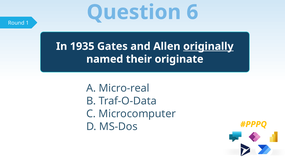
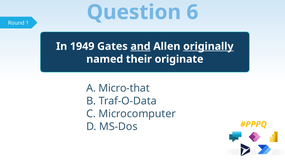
1935: 1935 -> 1949
and underline: none -> present
Micro-real: Micro-real -> Micro-that
